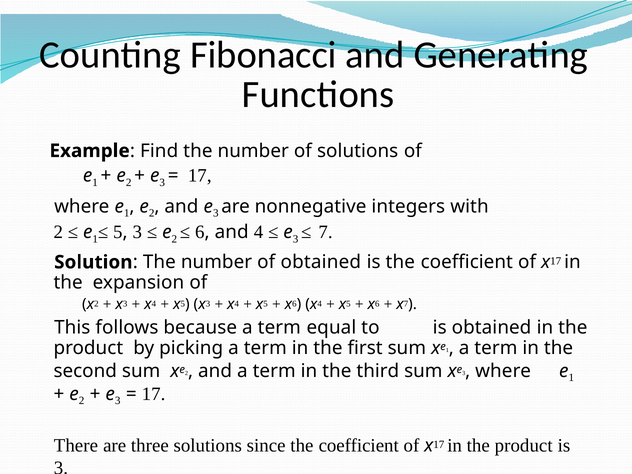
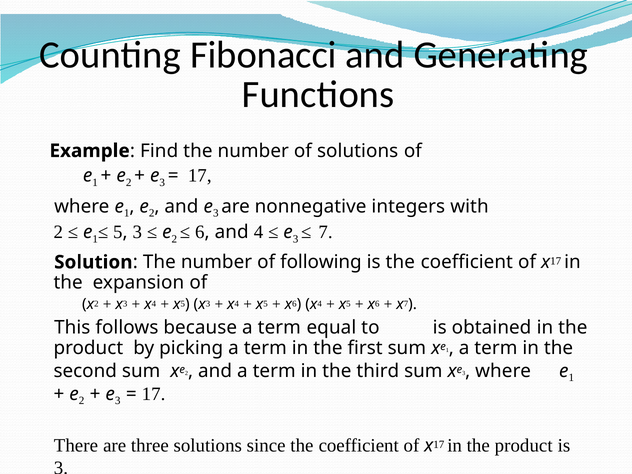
of obtained: obtained -> following
